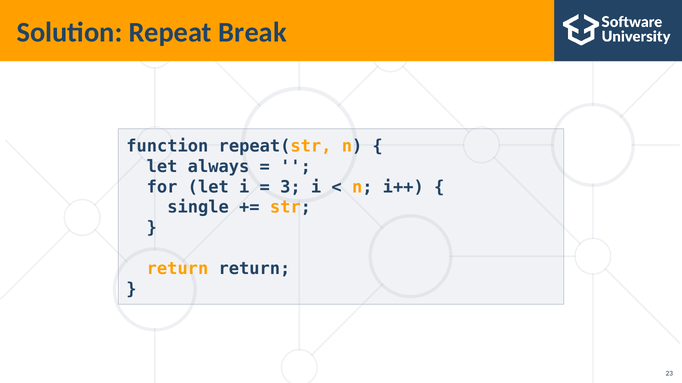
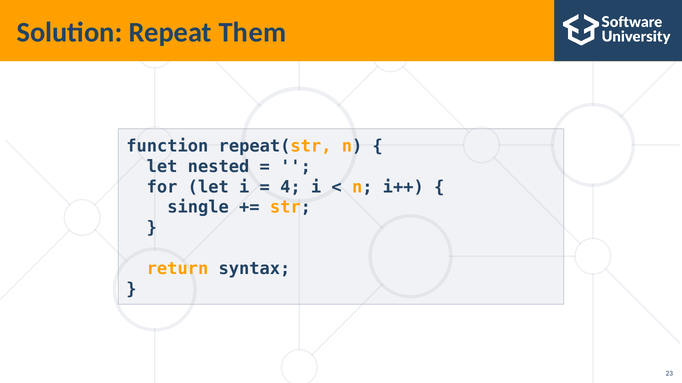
Break: Break -> Them
always: always -> nested
3: 3 -> 4
return return: return -> syntax
